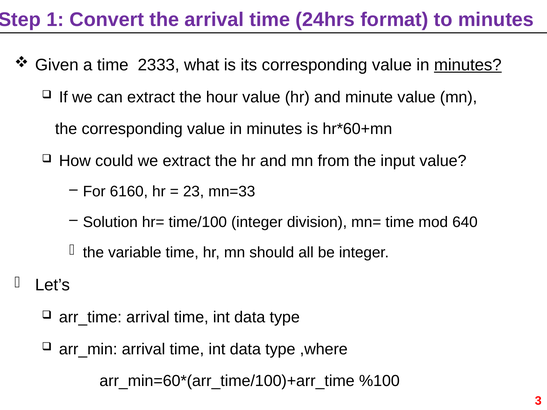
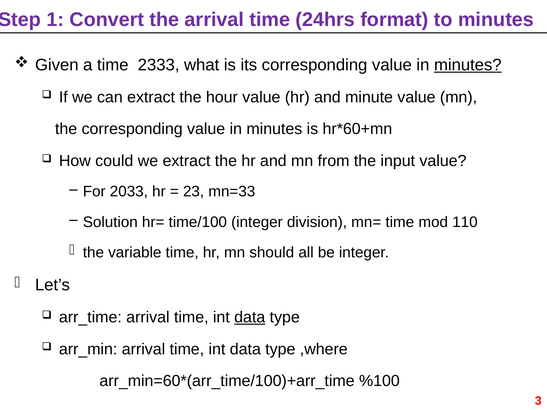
6160: 6160 -> 2033
640: 640 -> 110
data at (250, 317) underline: none -> present
